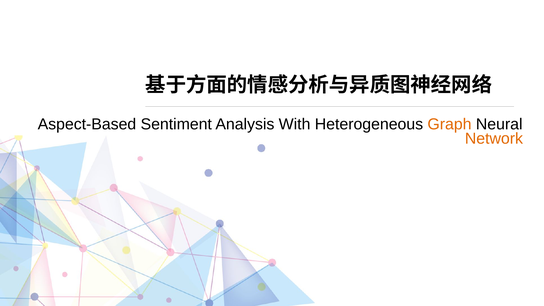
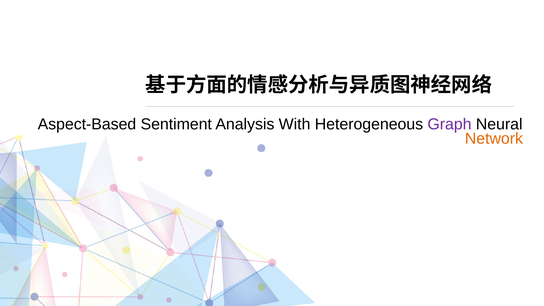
Graph colour: orange -> purple
